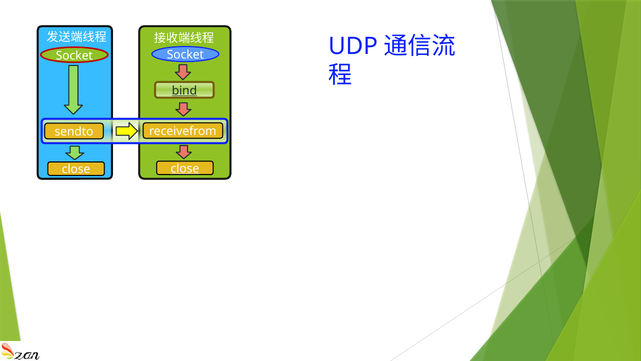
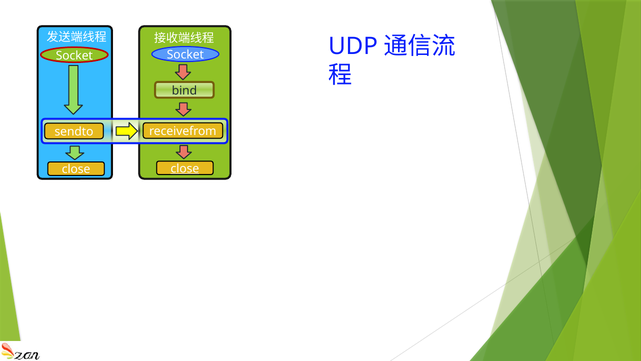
bind underline: present -> none
